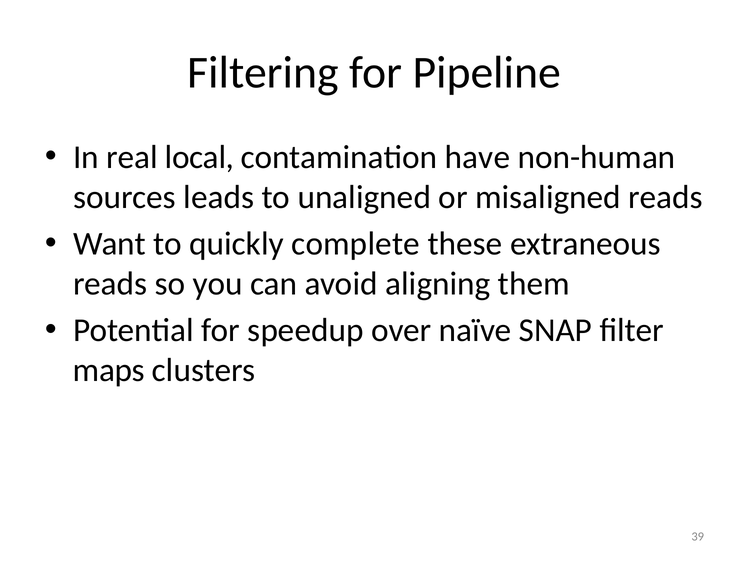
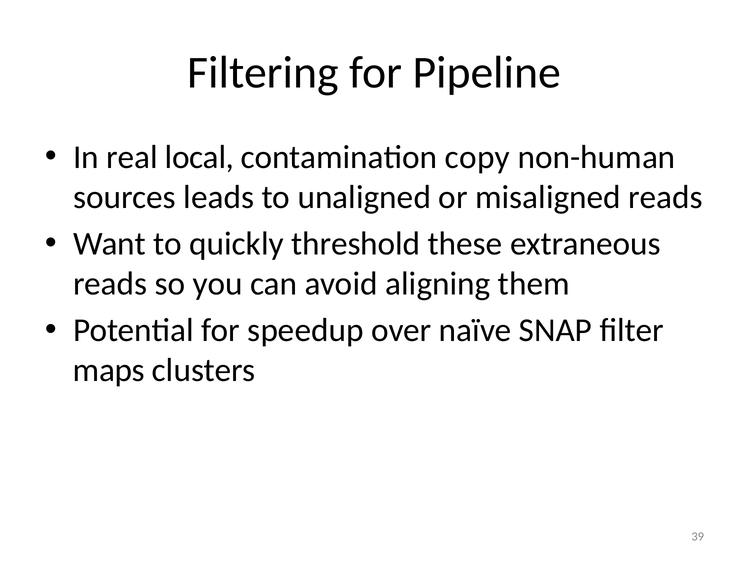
have: have -> copy
complete: complete -> threshold
